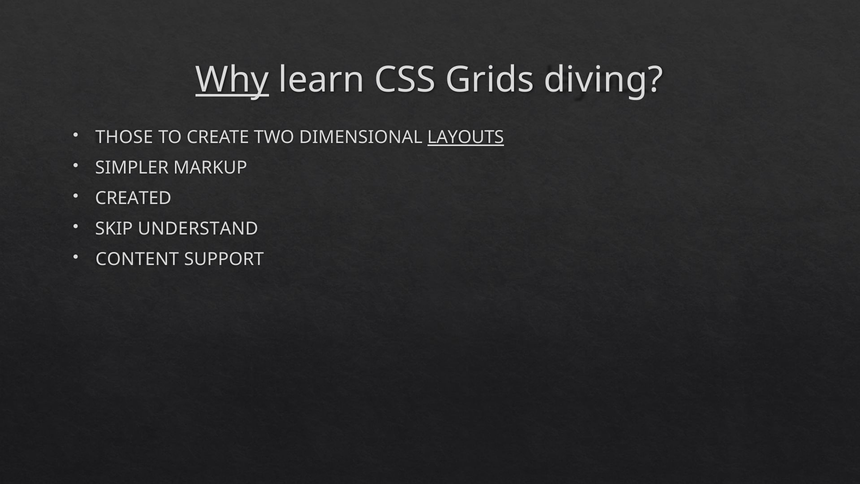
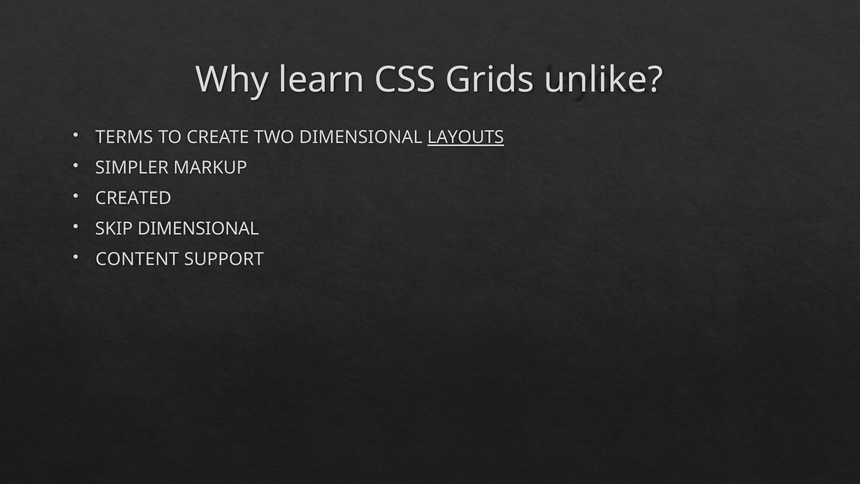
Why underline: present -> none
diving: diving -> unlike
THOSE: THOSE -> TERMS
SKIP UNDERSTAND: UNDERSTAND -> DIMENSIONAL
